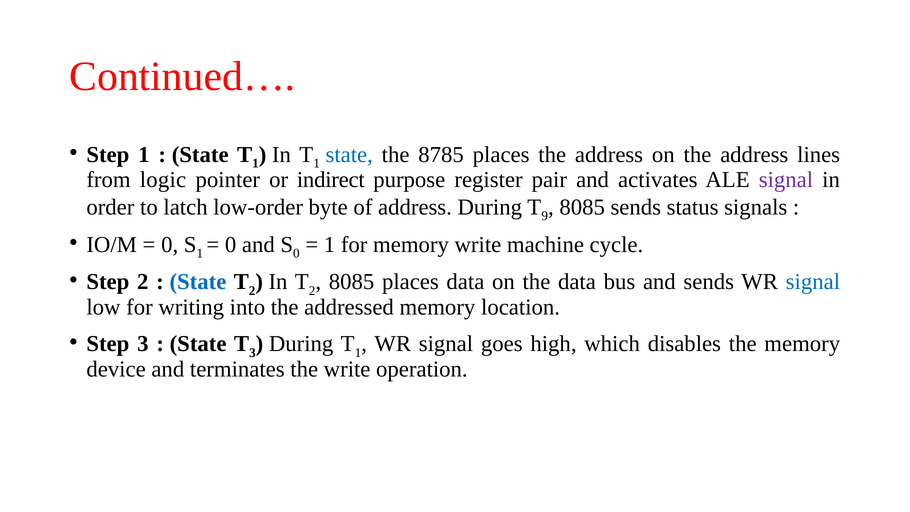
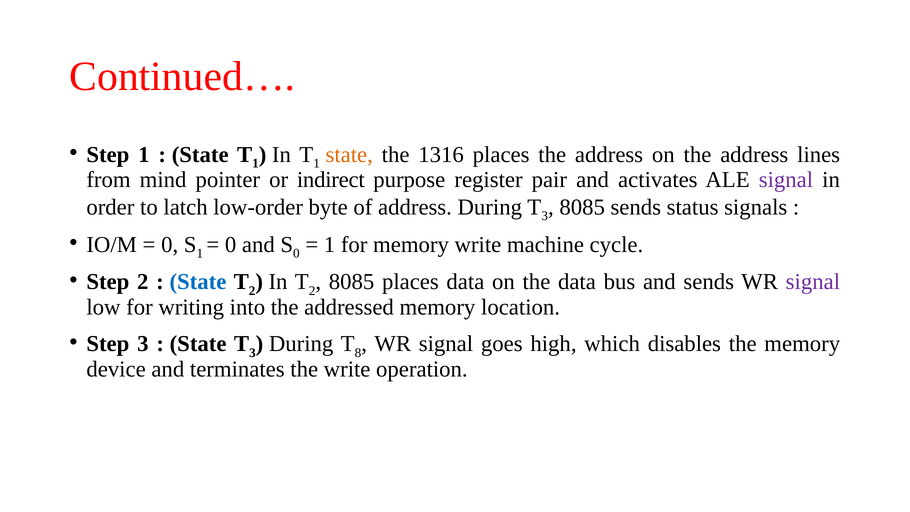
state at (349, 155) colour: blue -> orange
8785: 8785 -> 1316
logic: logic -> mind
9 at (545, 216): 9 -> 3
signal at (813, 282) colour: blue -> purple
1 at (358, 353): 1 -> 8
